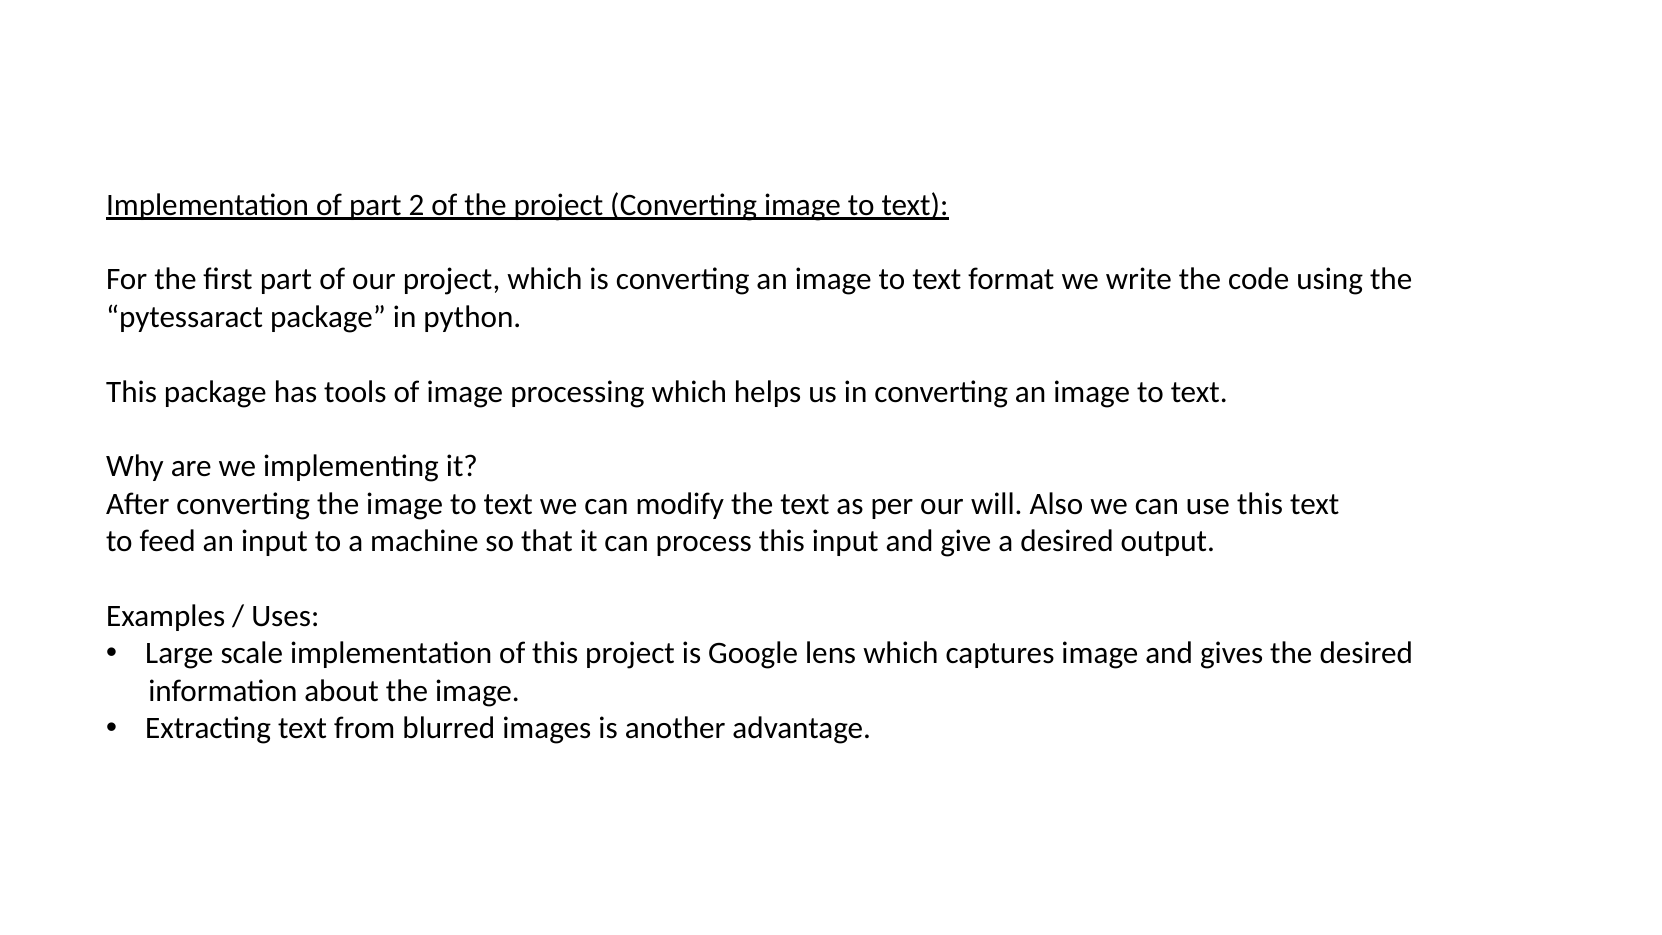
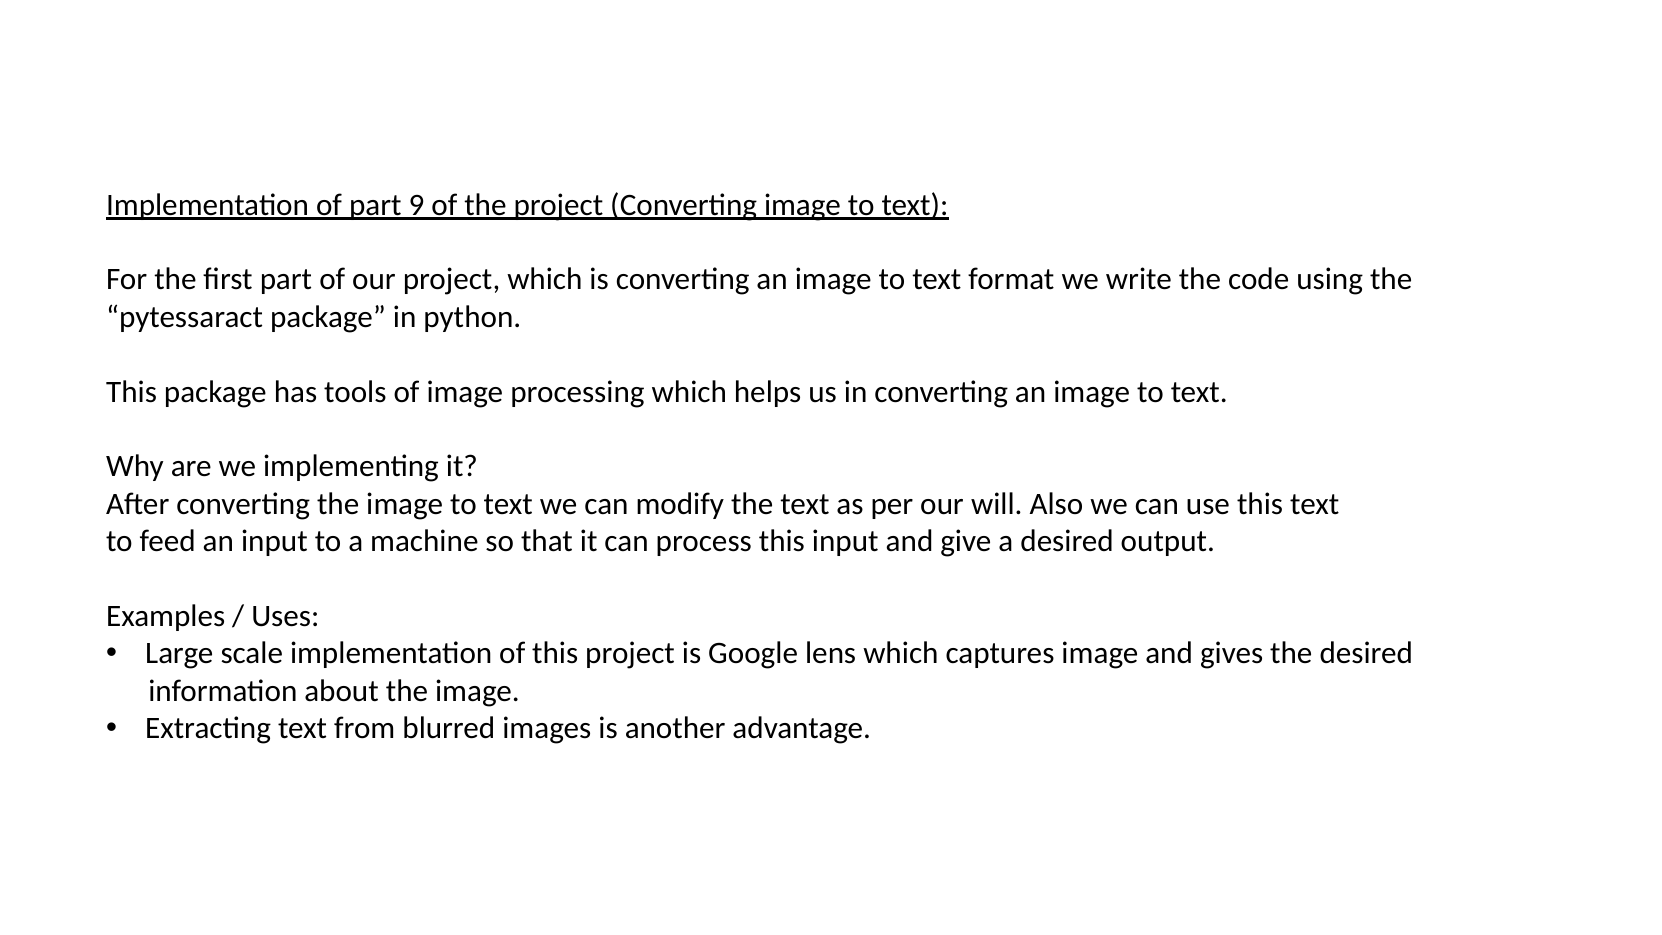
2: 2 -> 9
